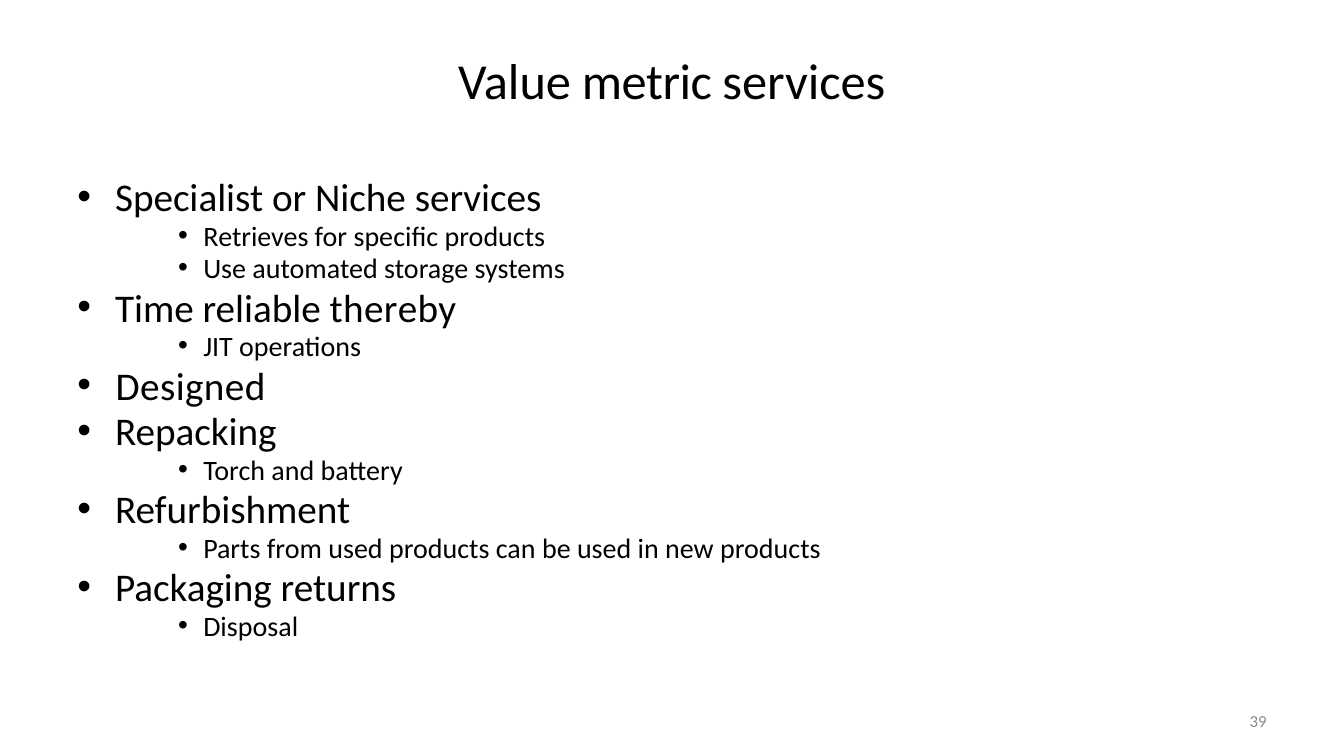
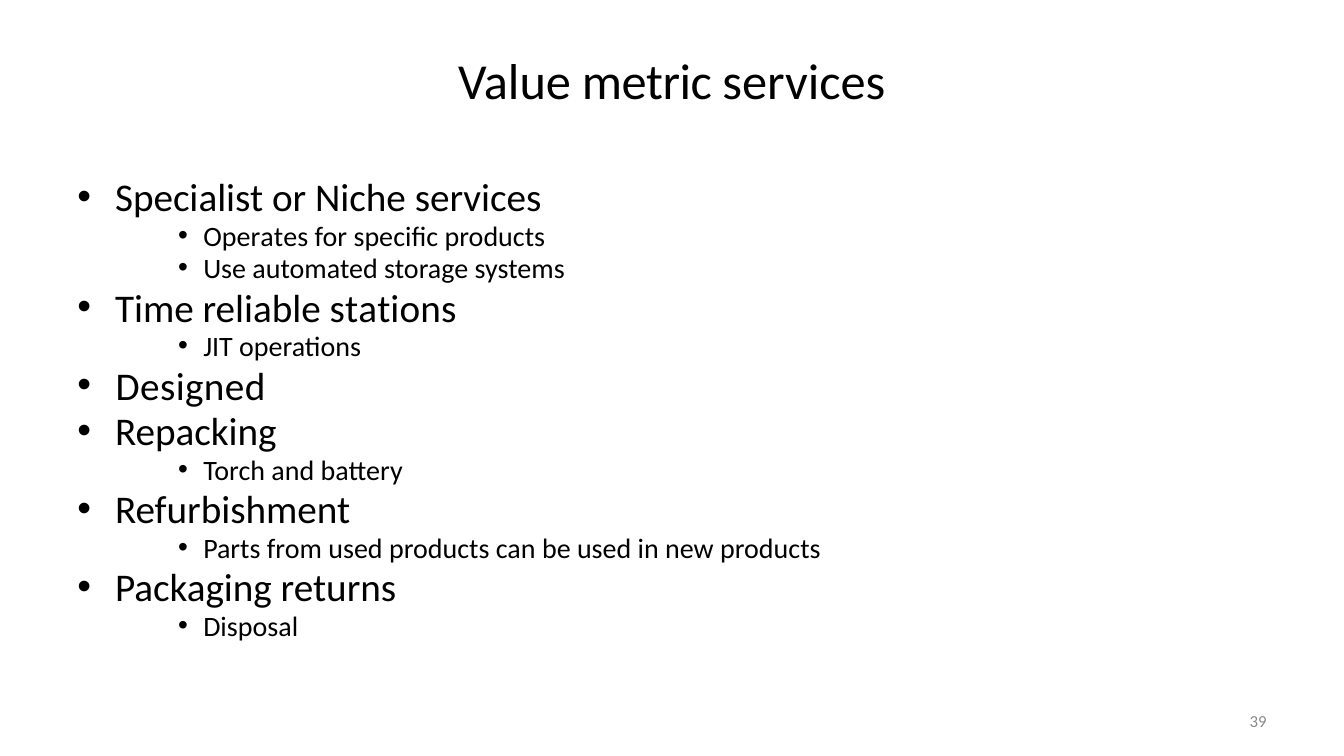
Retrieves: Retrieves -> Operates
thereby: thereby -> stations
